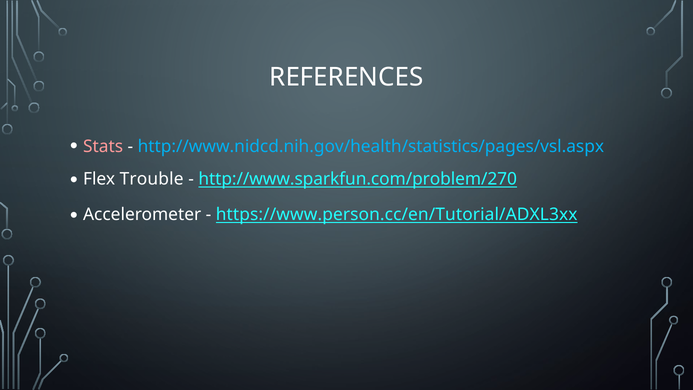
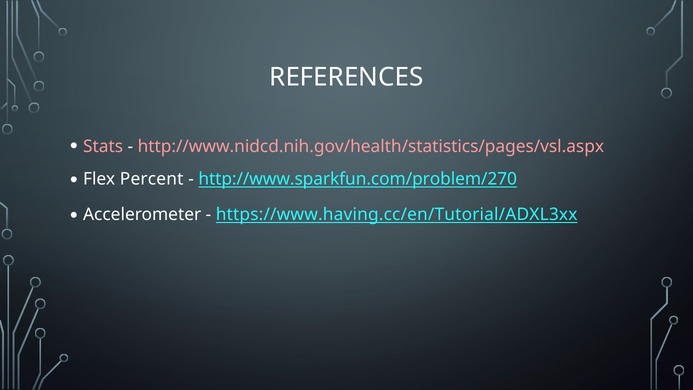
http://www.nidcd.nih.gov/health/statistics/pages/vsl.aspx colour: light blue -> pink
Trouble: Trouble -> Percent
https://www.person.cc/en/Tutorial/ADXL3xx: https://www.person.cc/en/Tutorial/ADXL3xx -> https://www.having.cc/en/Tutorial/ADXL3xx
